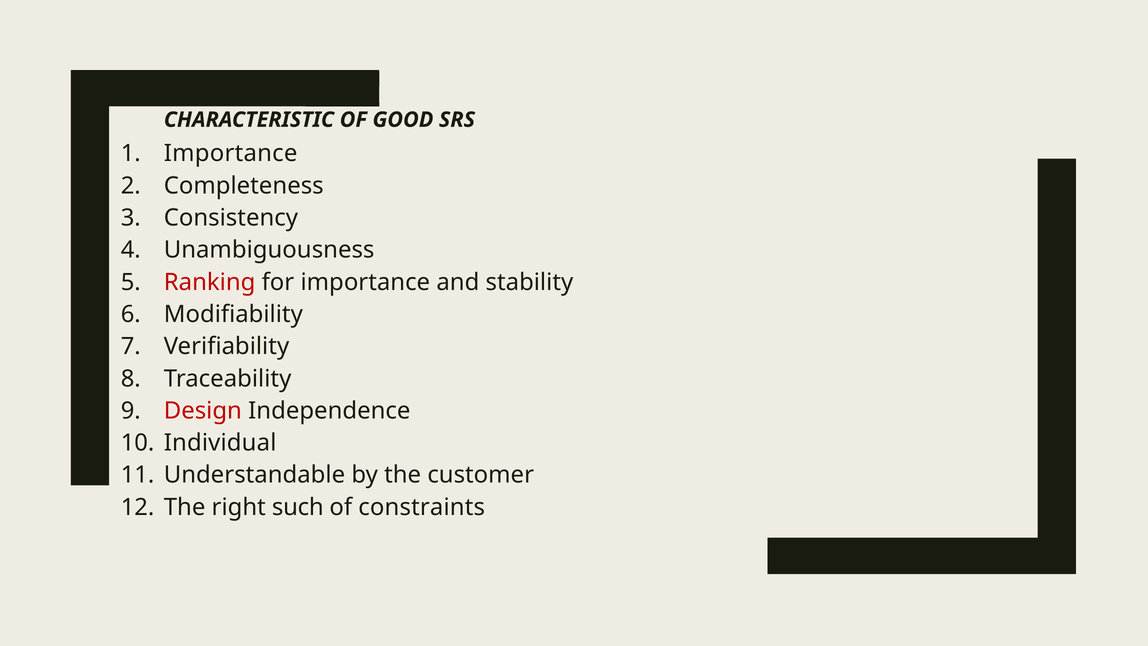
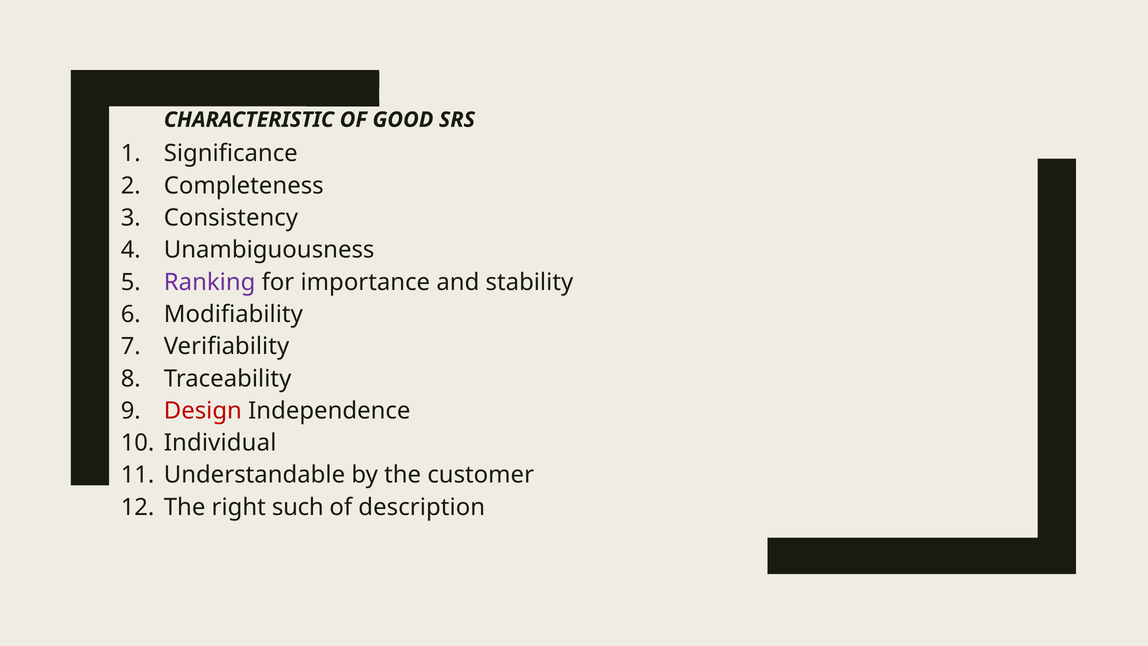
Importance at (231, 154): Importance -> Significance
Ranking colour: red -> purple
constraints: constraints -> description
